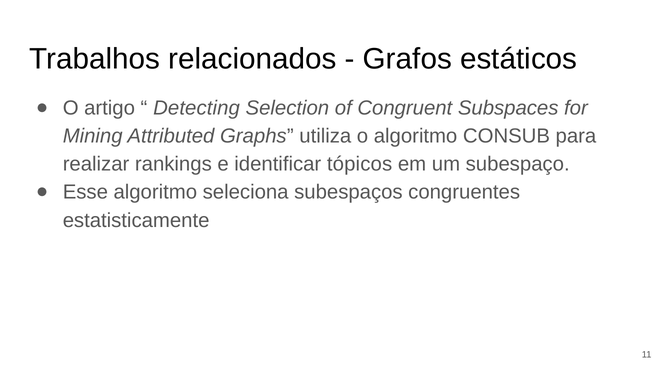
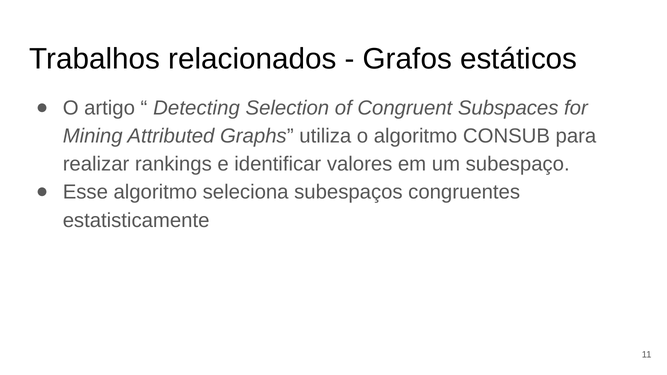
tópicos: tópicos -> valores
